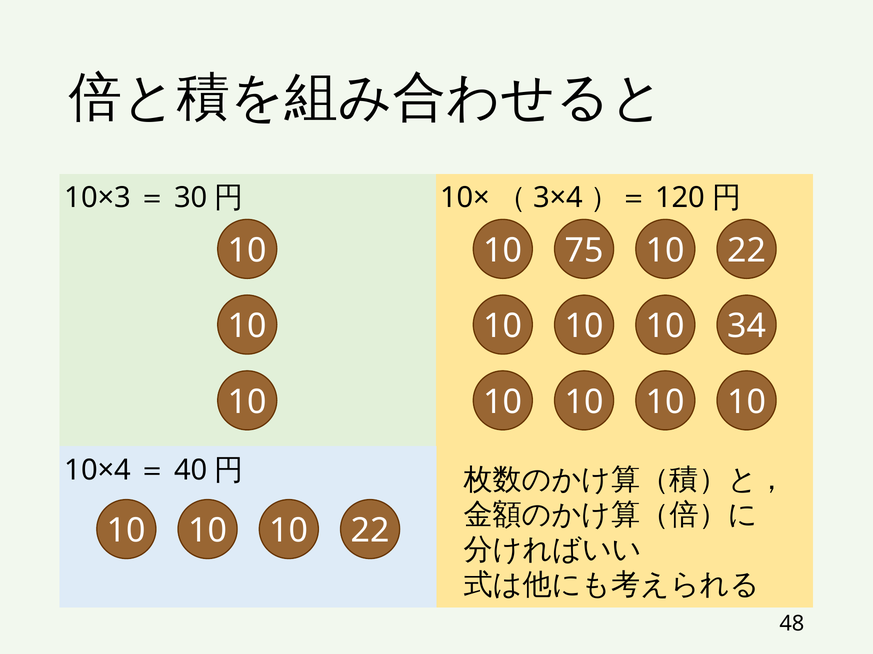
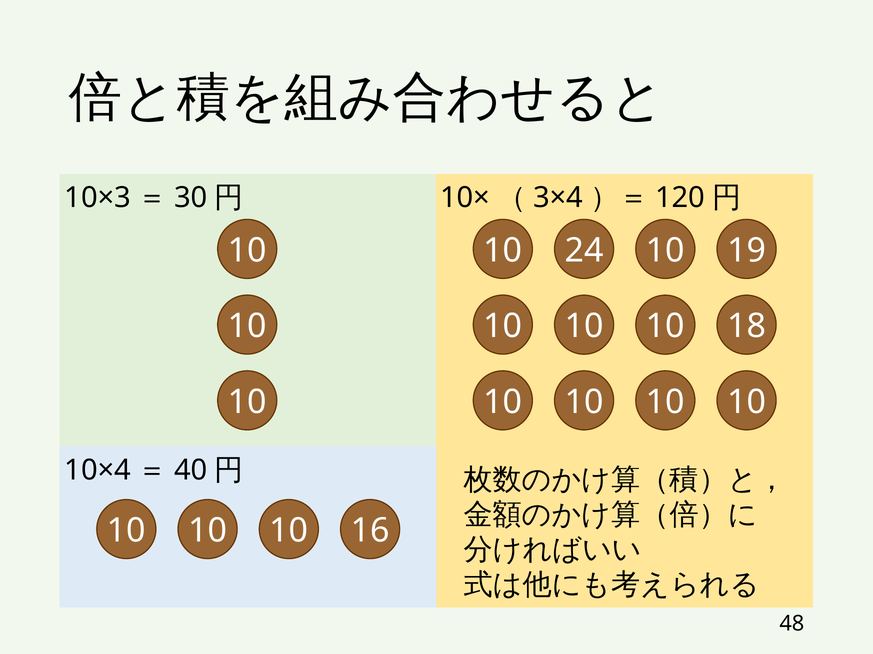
75: 75 -> 24
22 at (747, 251): 22 -> 19
34: 34 -> 18
10 10 22: 22 -> 16
